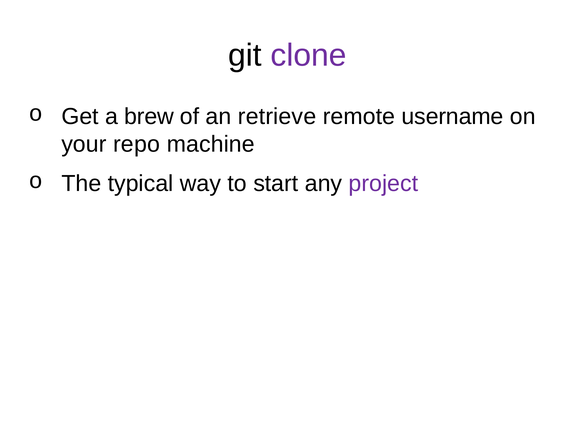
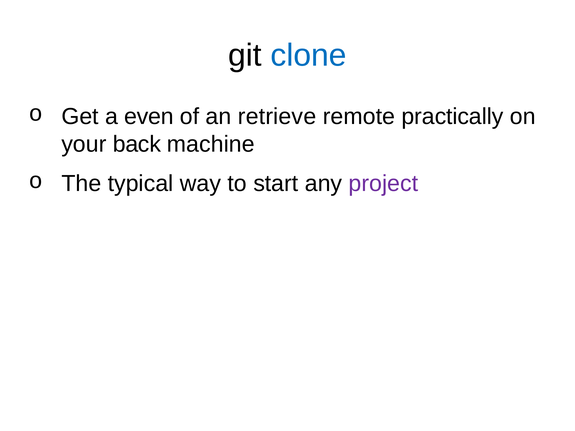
clone colour: purple -> blue
brew: brew -> even
username: username -> practically
repo: repo -> back
